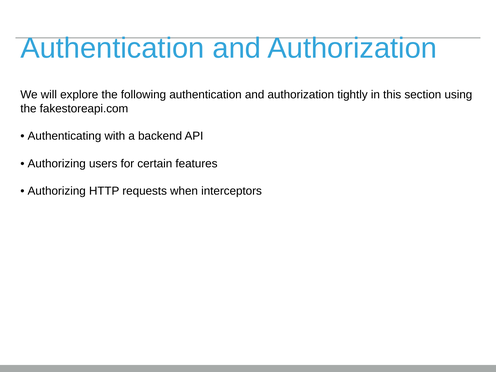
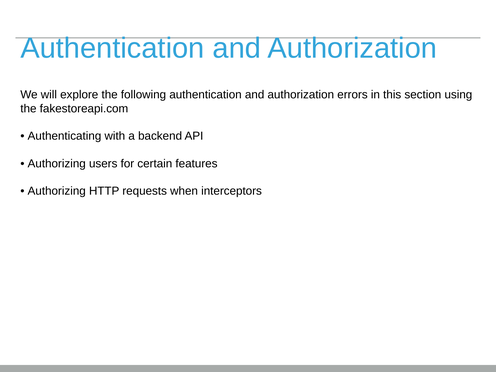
tightly: tightly -> errors
